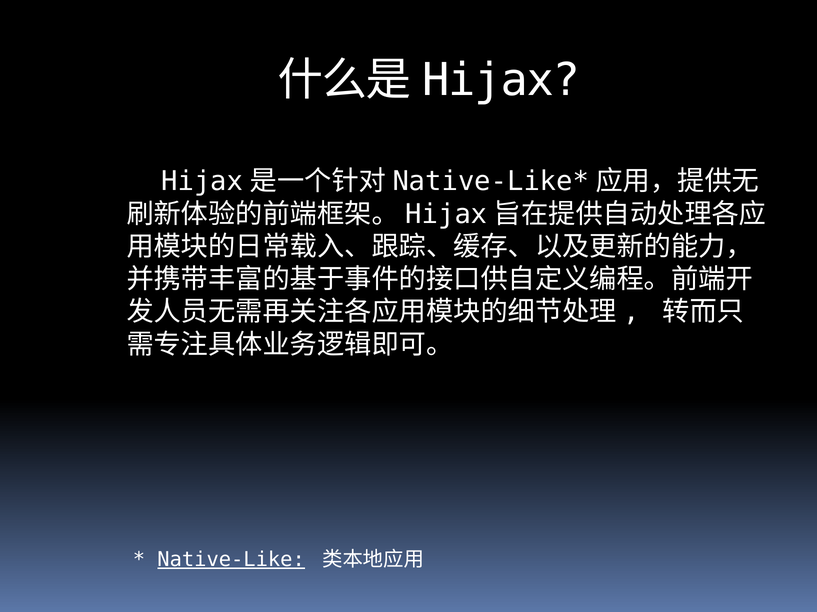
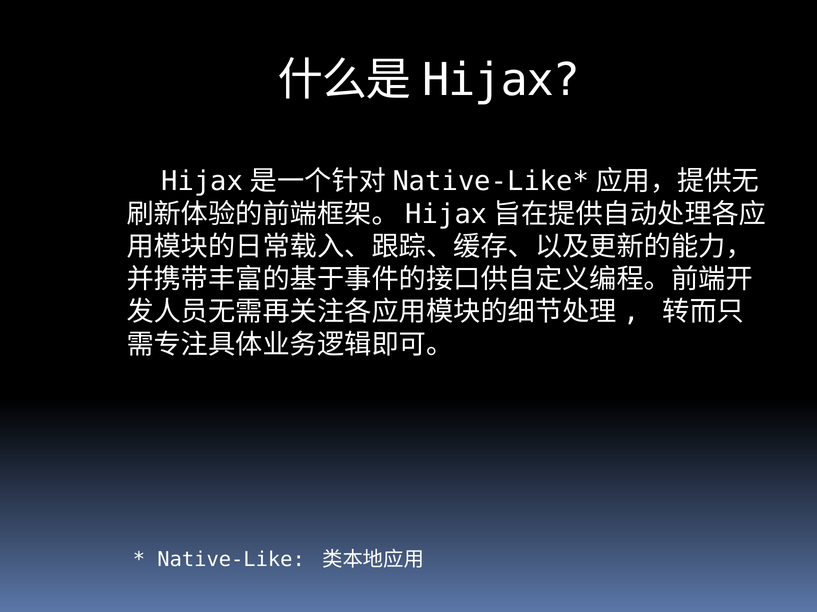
Native-Like underline: present -> none
